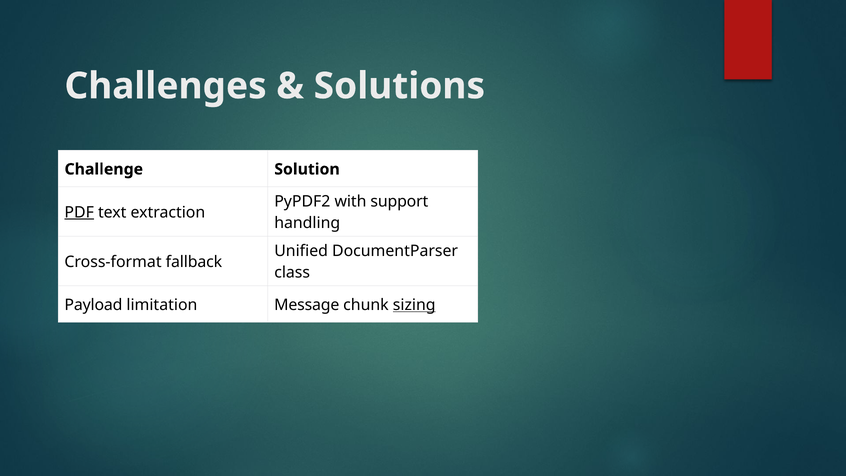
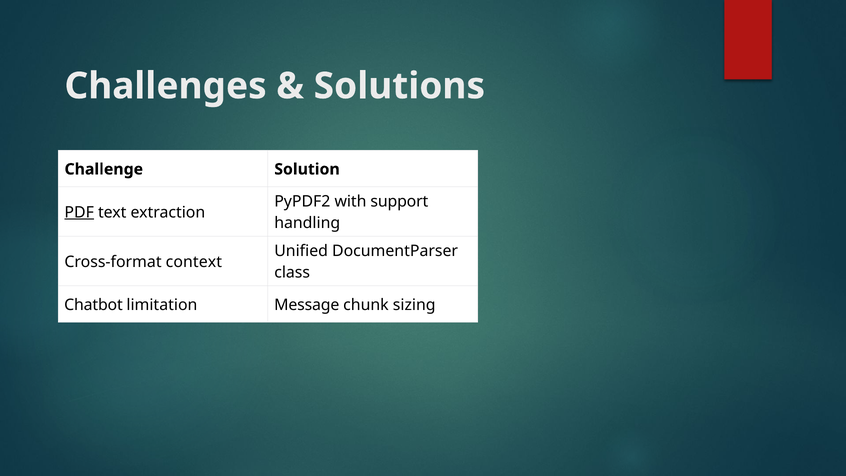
fallback: fallback -> context
Payload: Payload -> Chatbot
sizing underline: present -> none
